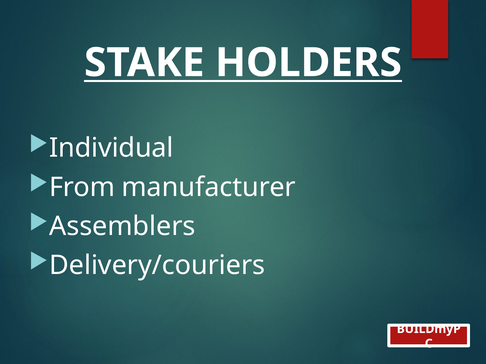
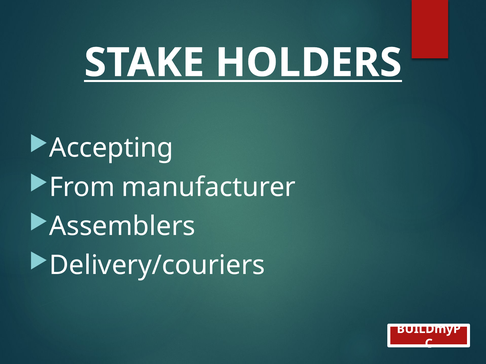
Individual: Individual -> Accepting
